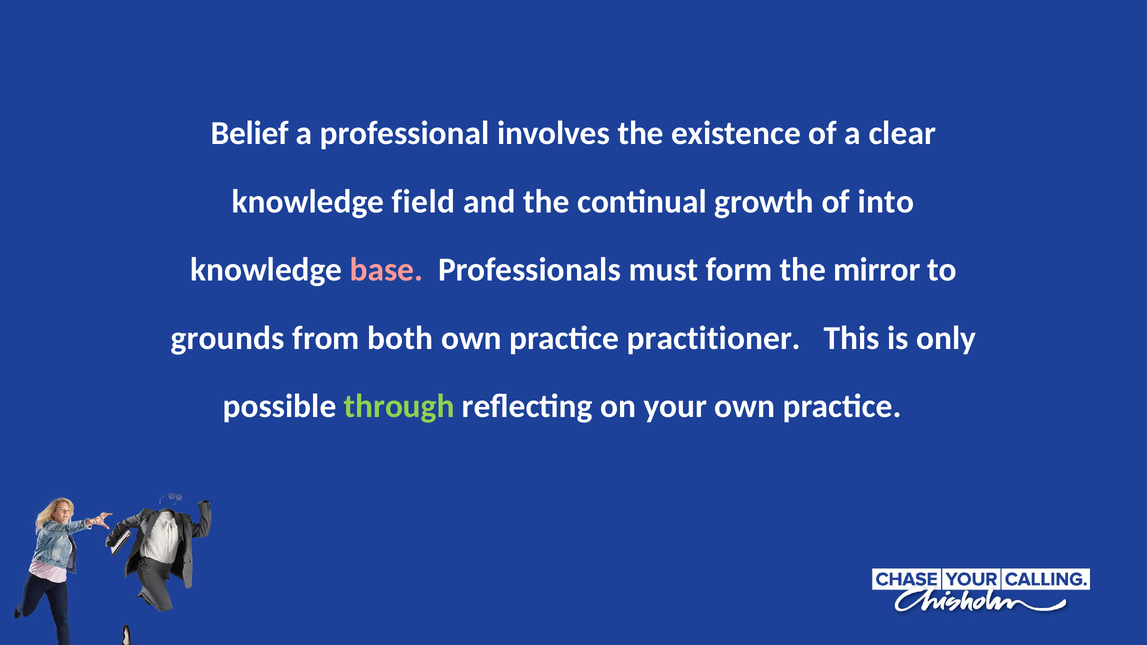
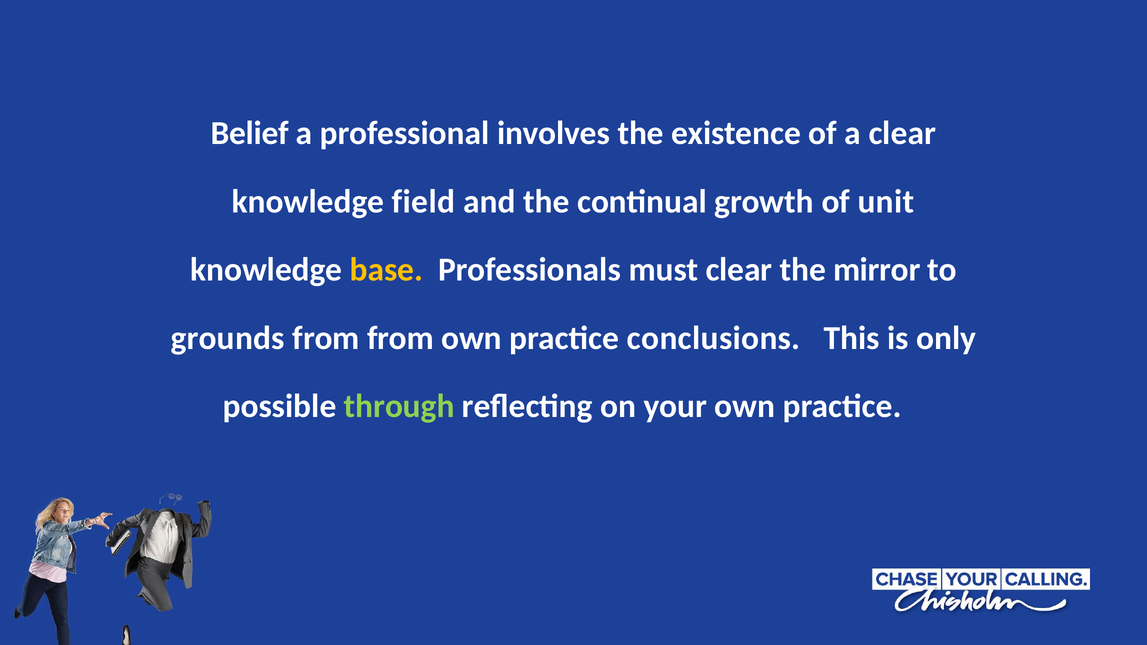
into: into -> unit
base colour: pink -> yellow
must form: form -> clear
from both: both -> from
practitioner: practitioner -> conclusions
